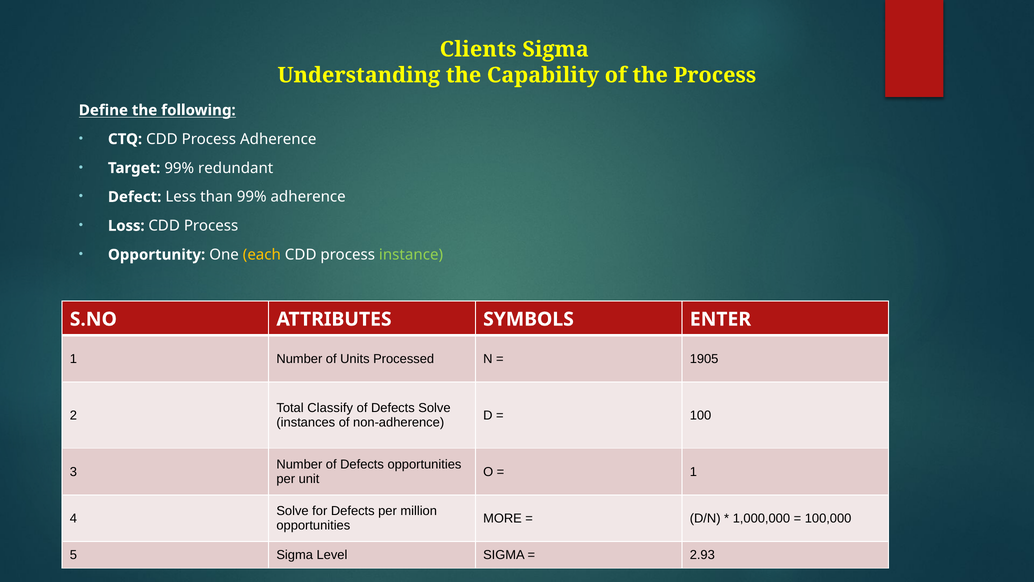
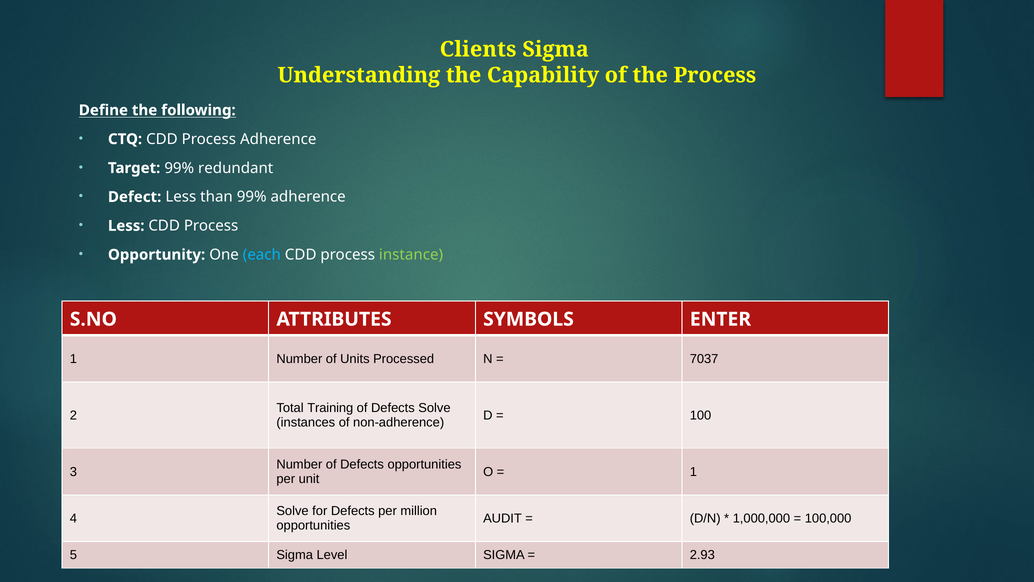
Loss at (126, 226): Loss -> Less
each colour: yellow -> light blue
1905: 1905 -> 7037
Classify: Classify -> Training
MORE: MORE -> AUDIT
